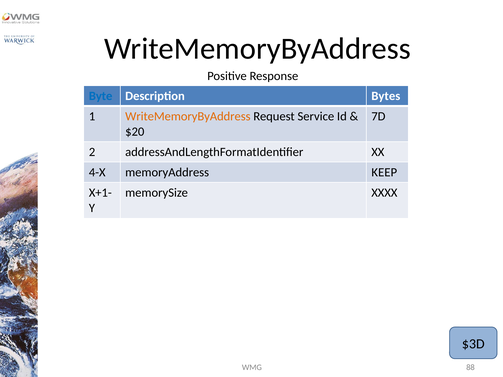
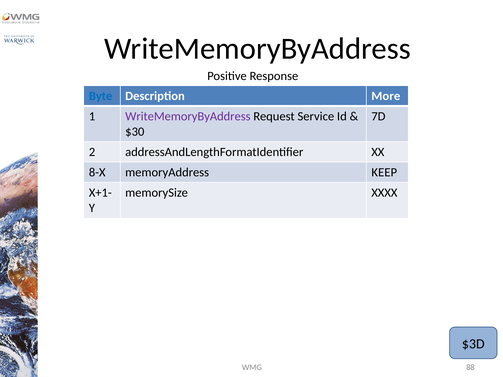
Bytes: Bytes -> More
WriteMemoryByAddress at (188, 116) colour: orange -> purple
$20: $20 -> $30
4-X: 4-X -> 8-X
